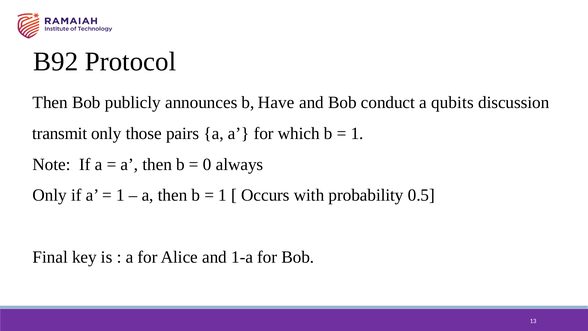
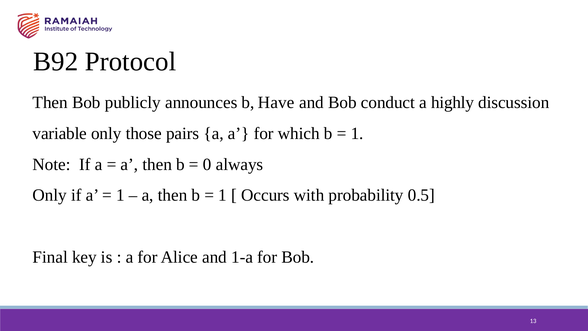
qubits: qubits -> highly
transmit: transmit -> variable
